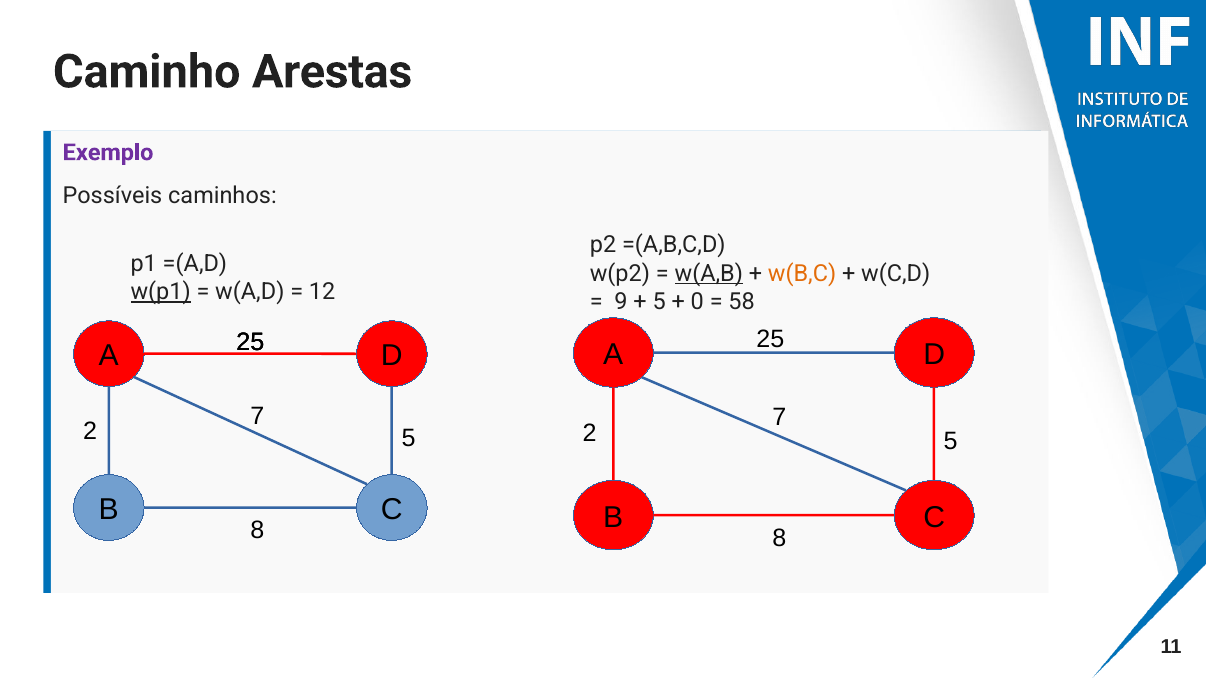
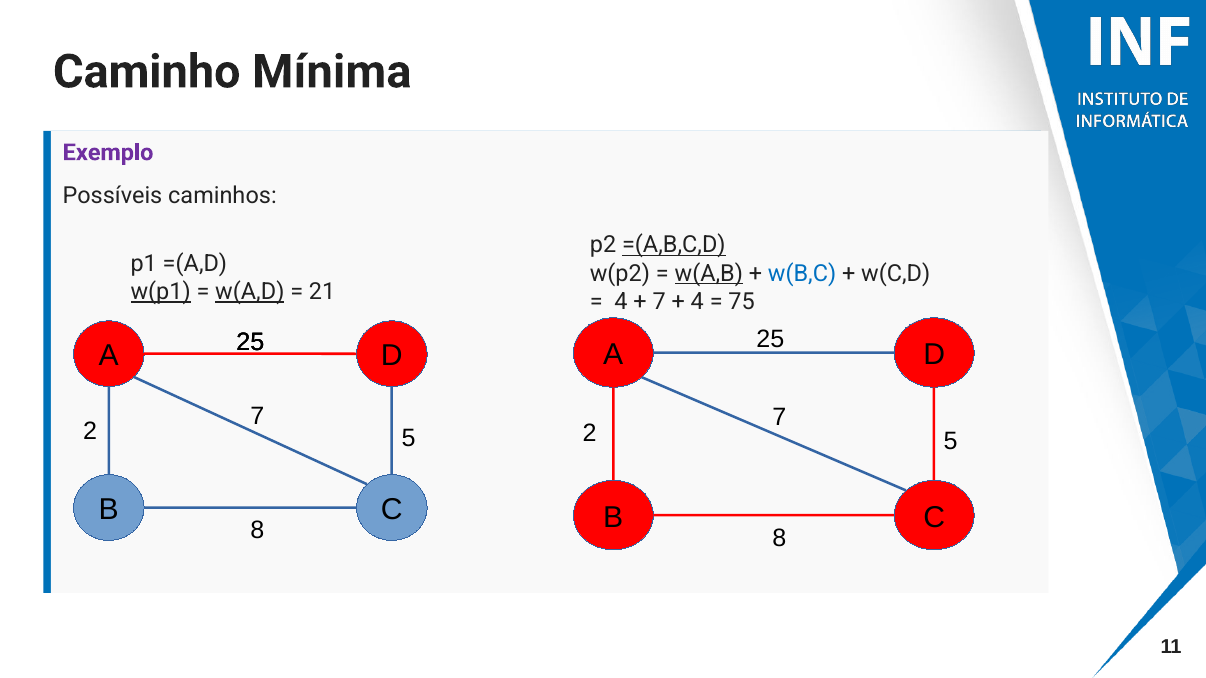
Arestas: Arestas -> Mínima
=(A,B,C,D underline: none -> present
w(B,C colour: orange -> blue
w(A,D underline: none -> present
12: 12 -> 21
9 at (621, 302): 9 -> 4
5 at (659, 302): 5 -> 7
0 at (697, 302): 0 -> 4
58: 58 -> 75
